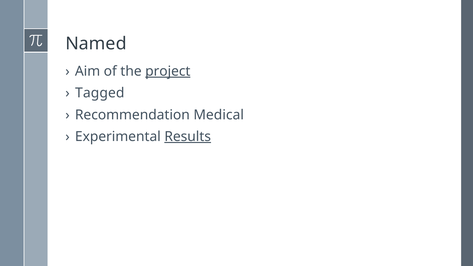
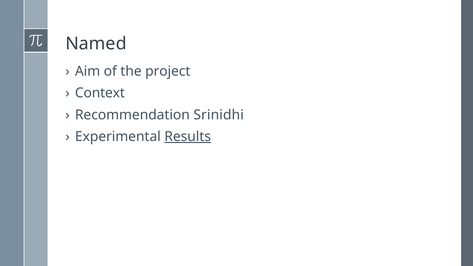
project underline: present -> none
Tagged: Tagged -> Context
Medical: Medical -> Srinidhi
